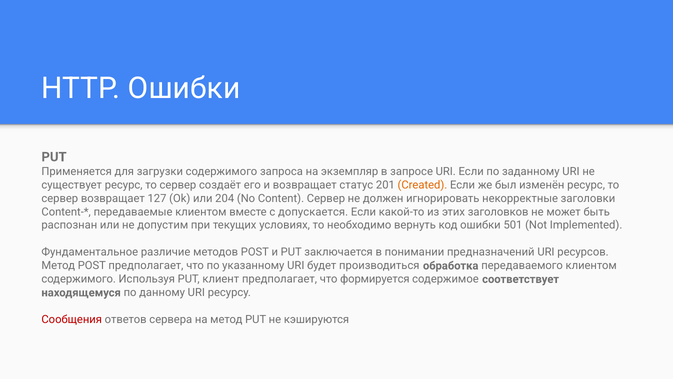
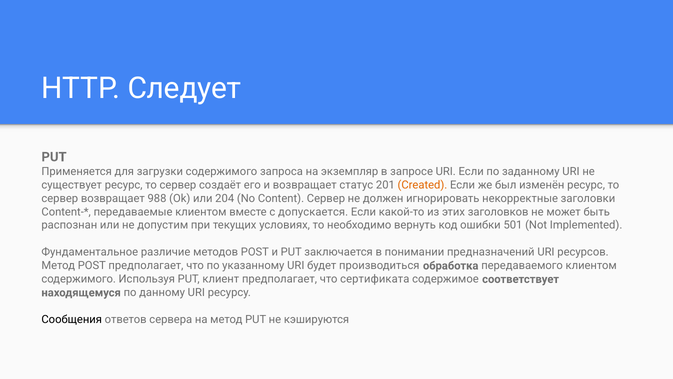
HTTP Ошибки: Ошибки -> Следует
127: 127 -> 988
формируется: формируется -> сертификата
Сообщения colour: red -> black
